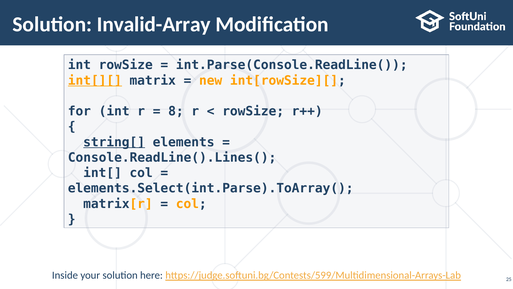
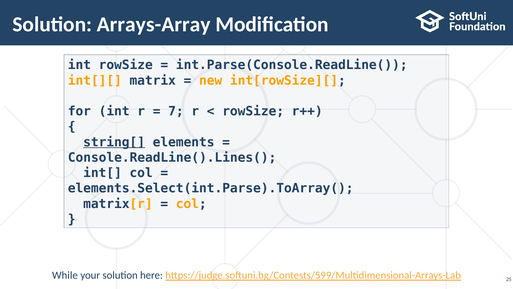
Invalid-Array: Invalid-Array -> Arrays-Array
int[][ underline: present -> none
8: 8 -> 7
Inside: Inside -> While
